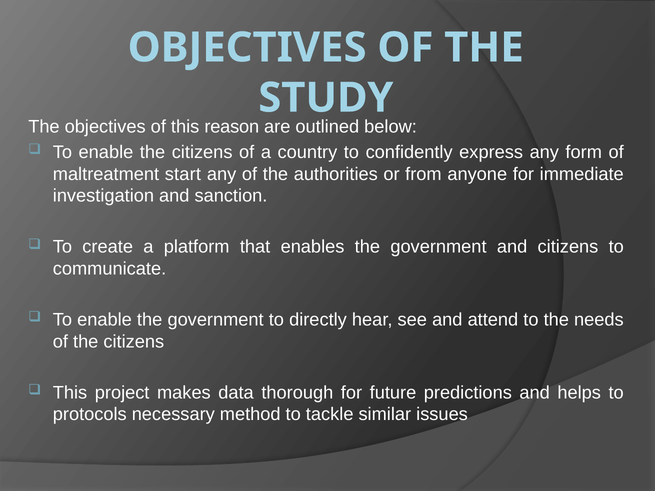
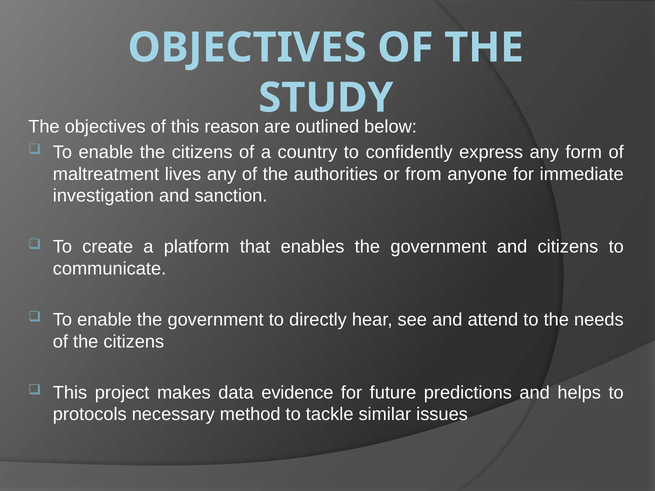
start: start -> lives
thorough: thorough -> evidence
